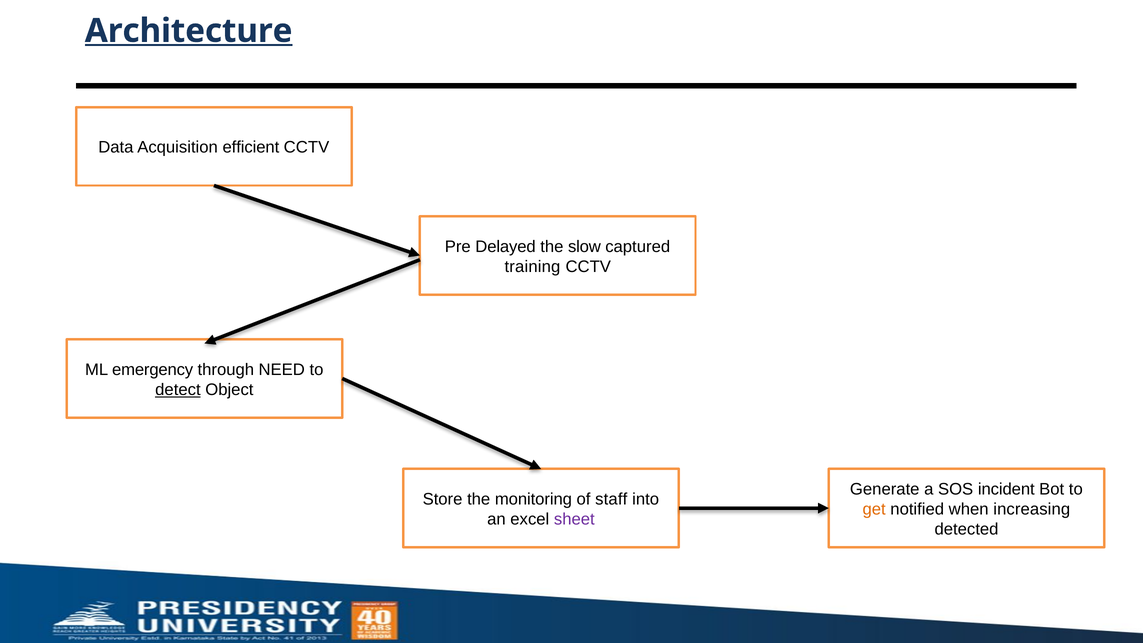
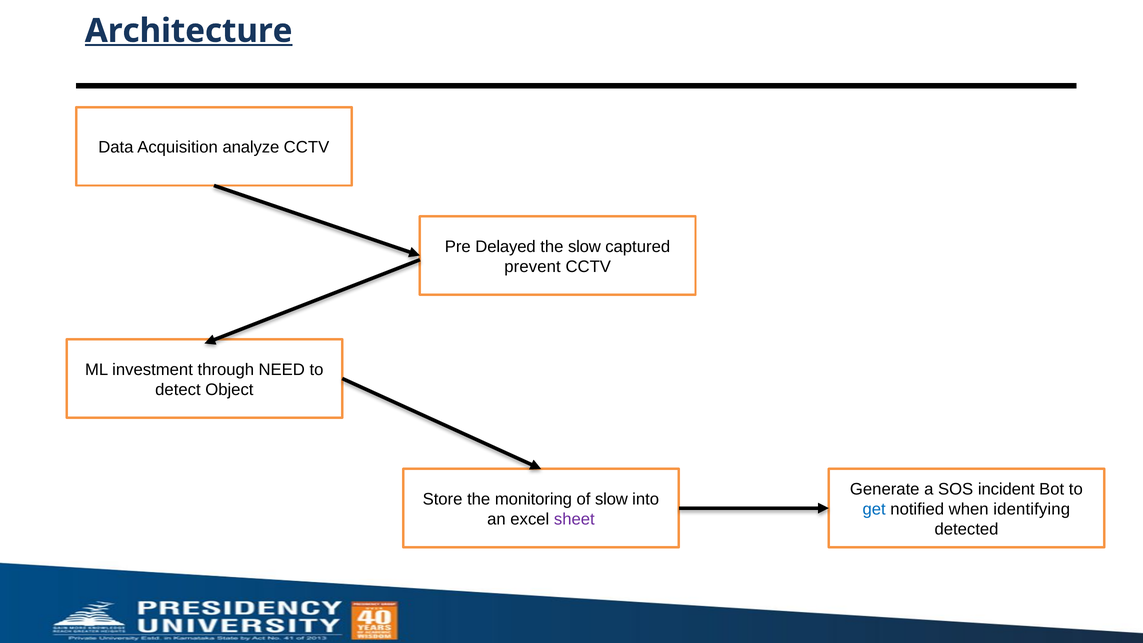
efficient: efficient -> analyze
training: training -> prevent
emergency: emergency -> investment
detect underline: present -> none
of staff: staff -> slow
get colour: orange -> blue
increasing: increasing -> identifying
